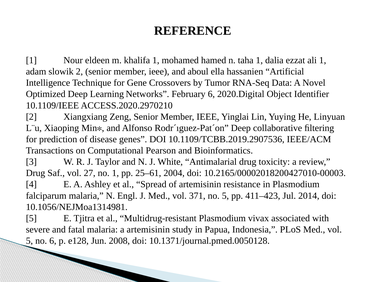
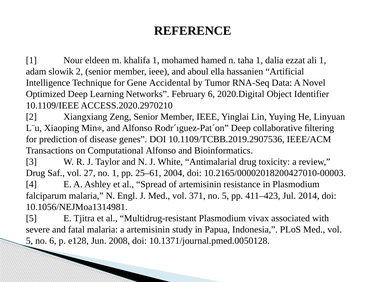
Crossovers: Crossovers -> Accidental
Computational Pearson: Pearson -> Alfonso
